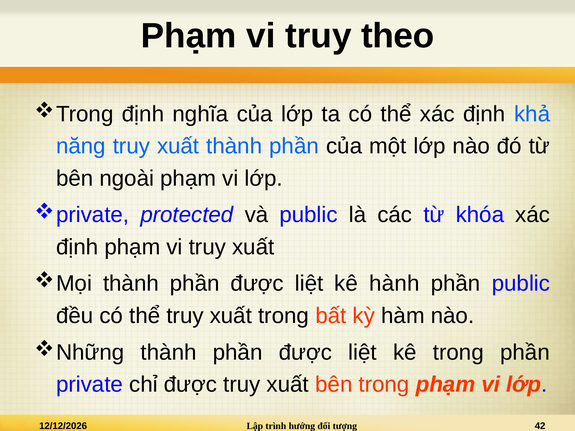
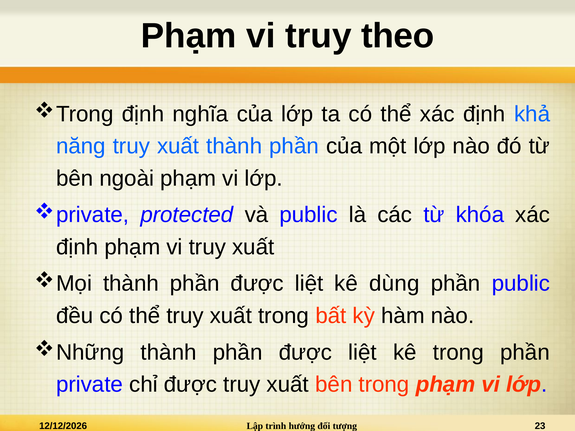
hành: hành -> dùng
42: 42 -> 23
